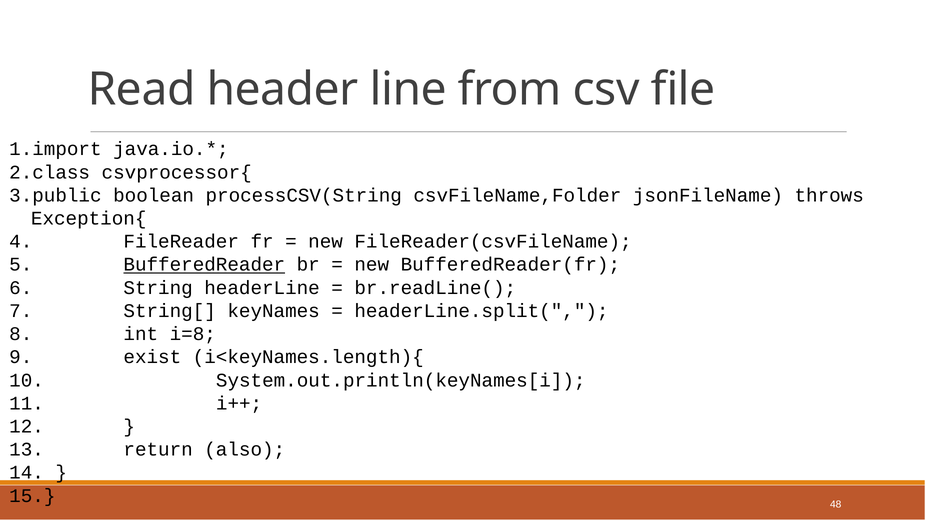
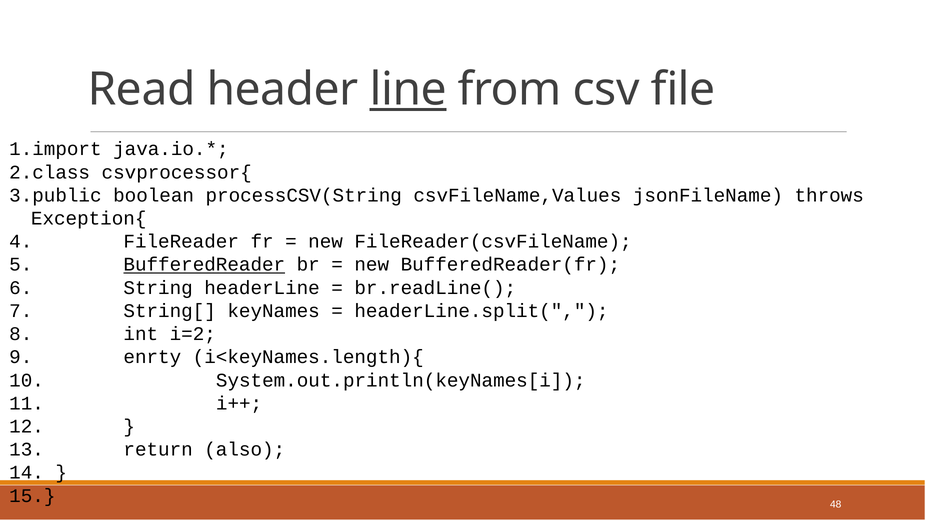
line underline: none -> present
csvFileName,Folder: csvFileName,Folder -> csvFileName,Values
i=8: i=8 -> i=2
exist: exist -> enrty
